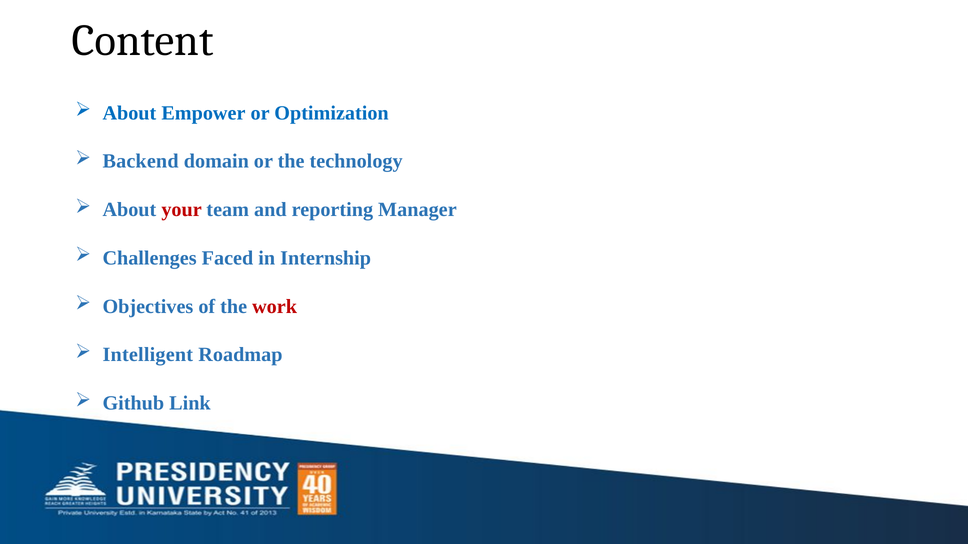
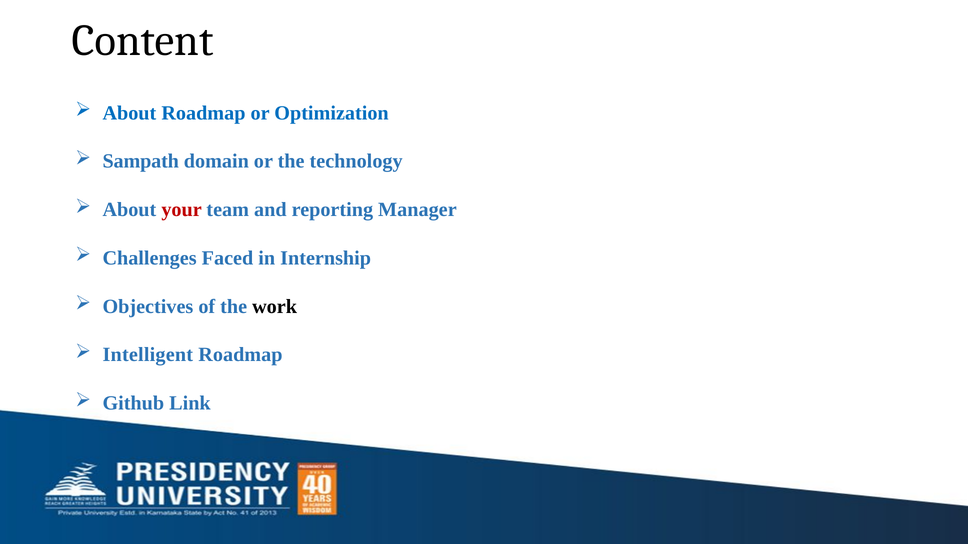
About Empower: Empower -> Roadmap
Backend: Backend -> Sampath
work colour: red -> black
